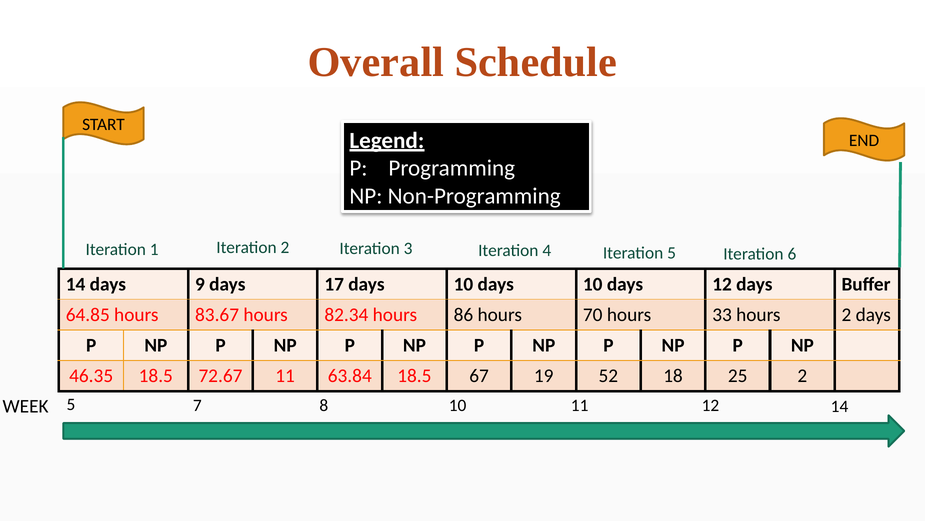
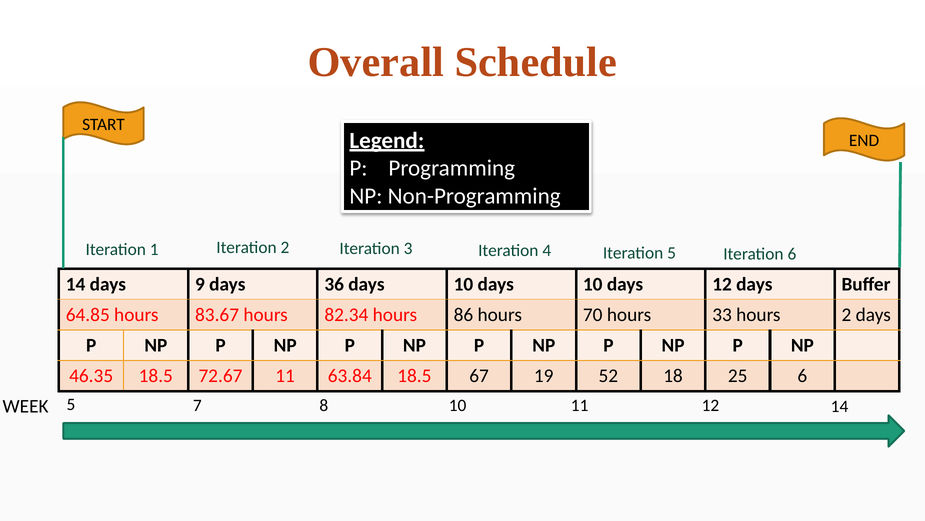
17: 17 -> 36
25 2: 2 -> 6
